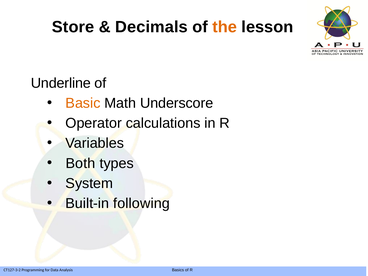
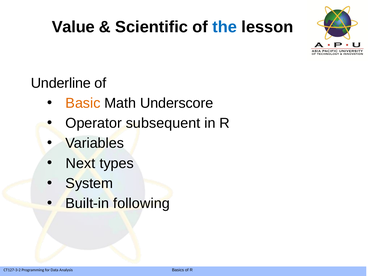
Store: Store -> Value
Decimals: Decimals -> Scientific
the colour: orange -> blue
calculations: calculations -> subsequent
Both: Both -> Next
